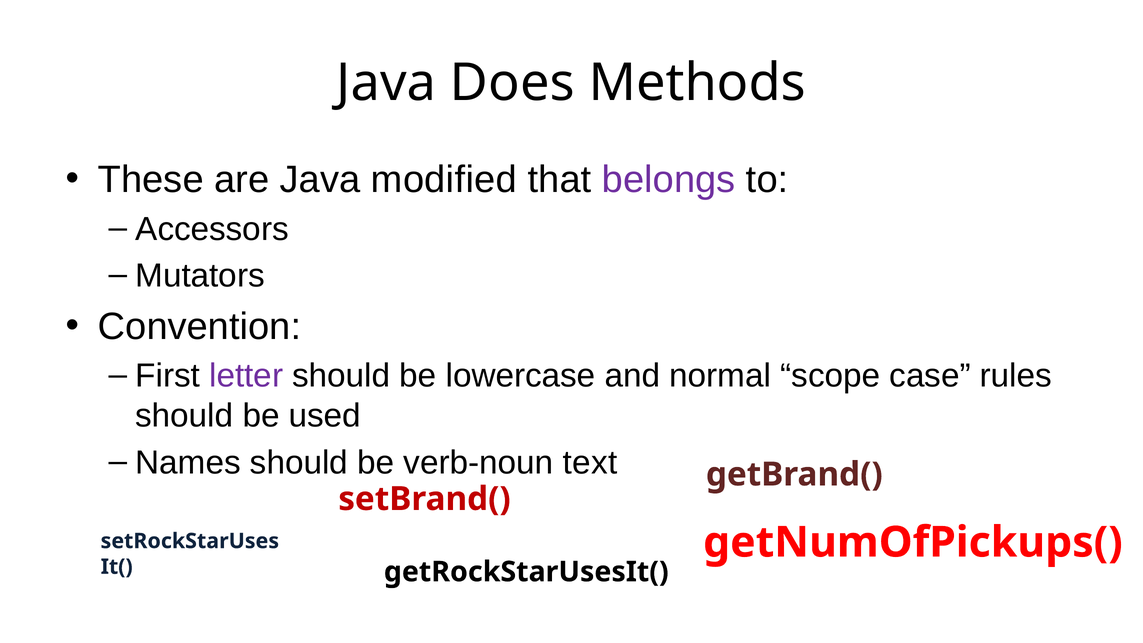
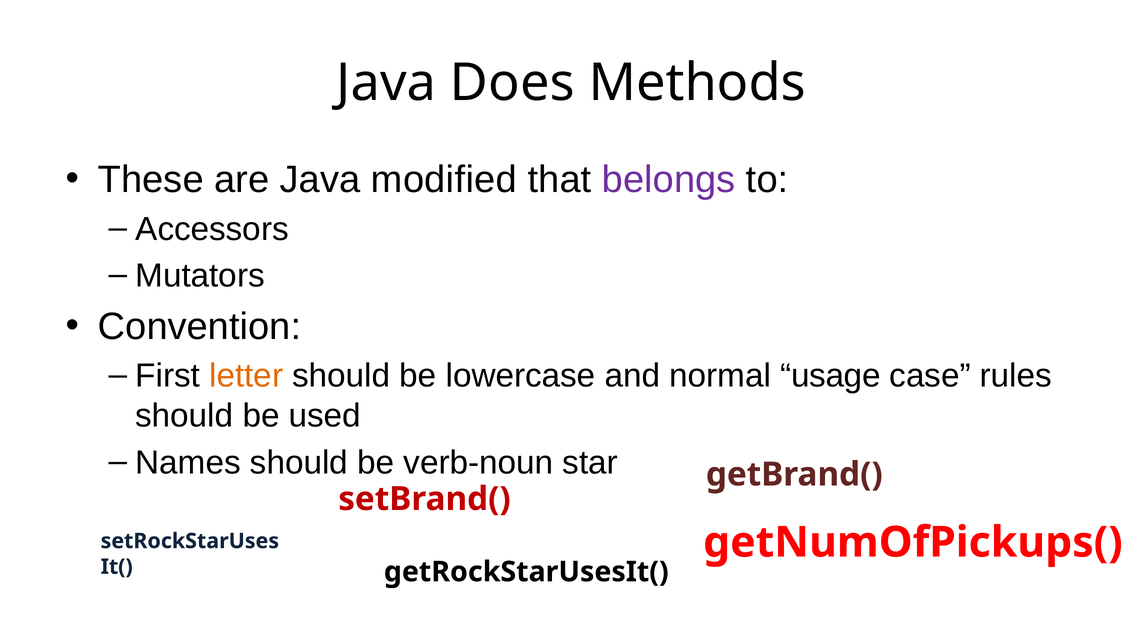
letter colour: purple -> orange
scope: scope -> usage
text: text -> star
